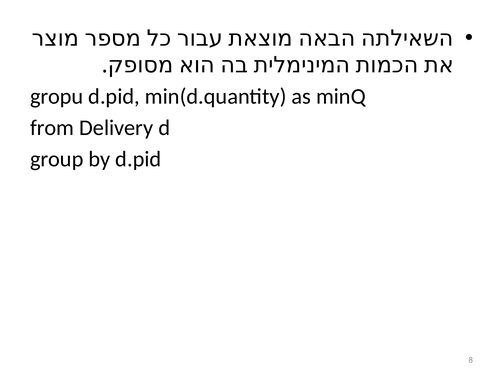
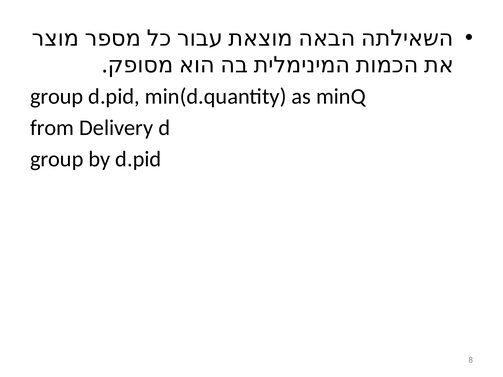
gropu at (57, 97): gropu -> group
